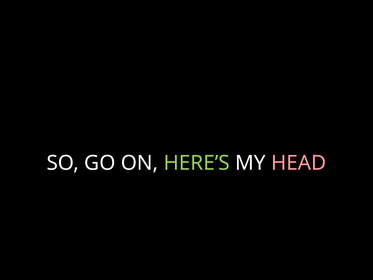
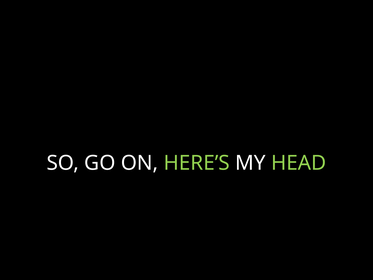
HEAD colour: pink -> light green
